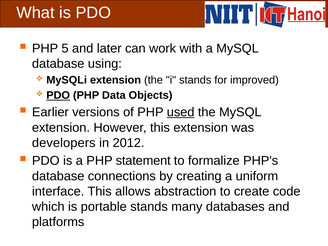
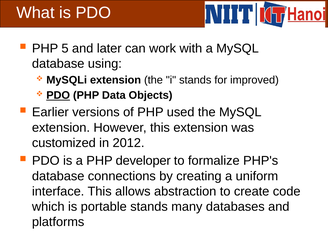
used underline: present -> none
developers: developers -> customized
statement: statement -> developer
